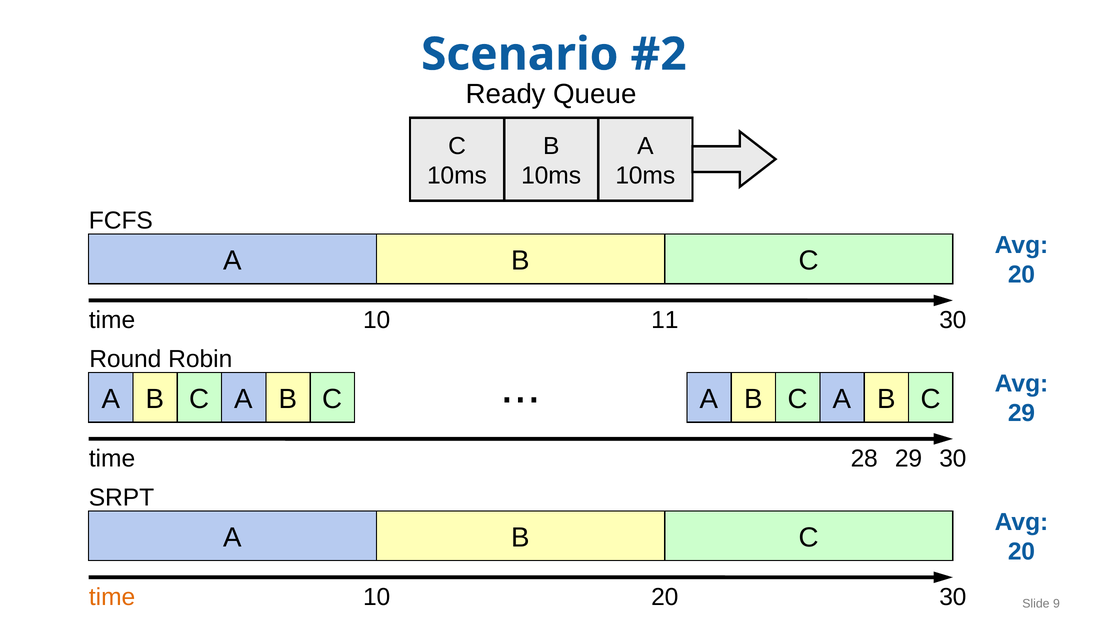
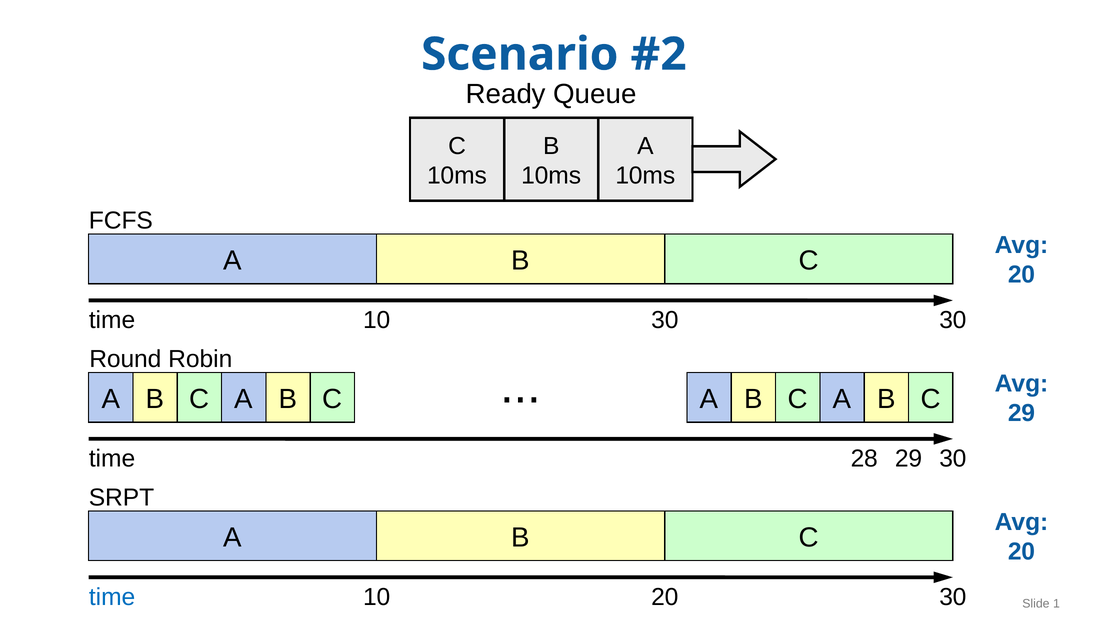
10 11: 11 -> 30
time at (112, 597) colour: orange -> blue
9: 9 -> 1
